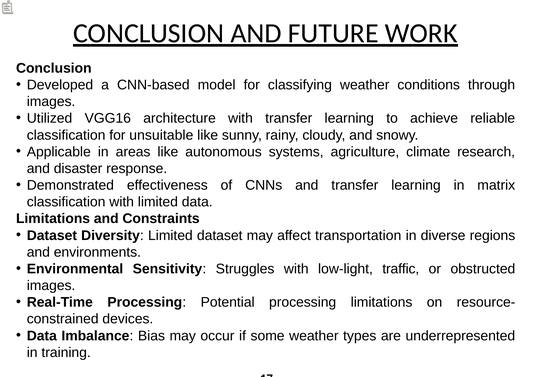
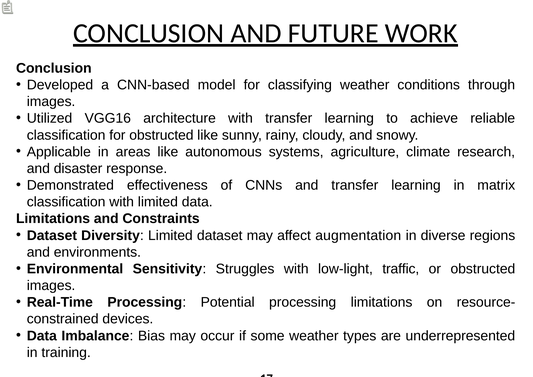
for unsuitable: unsuitable -> obstructed
transportation: transportation -> augmentation
